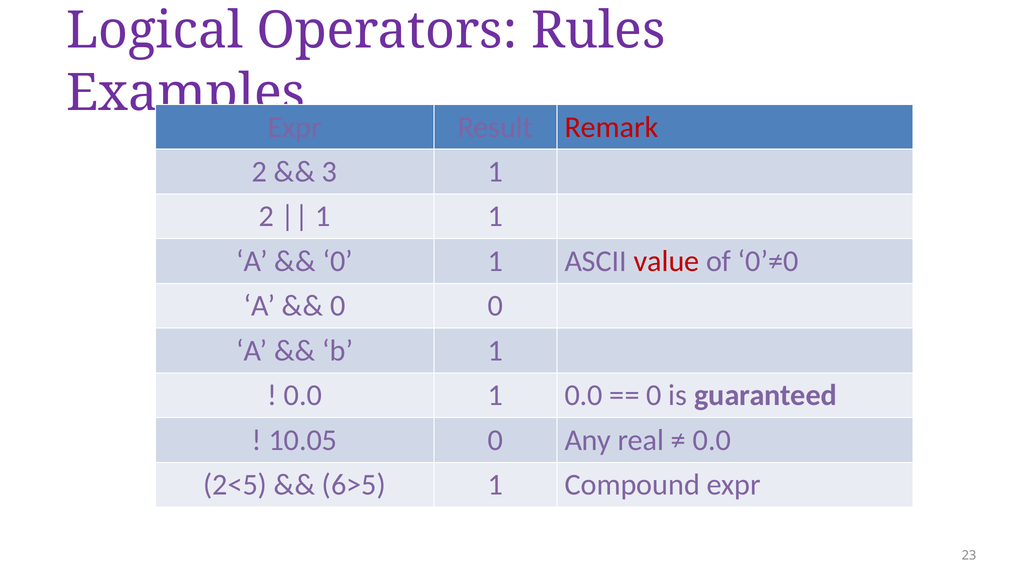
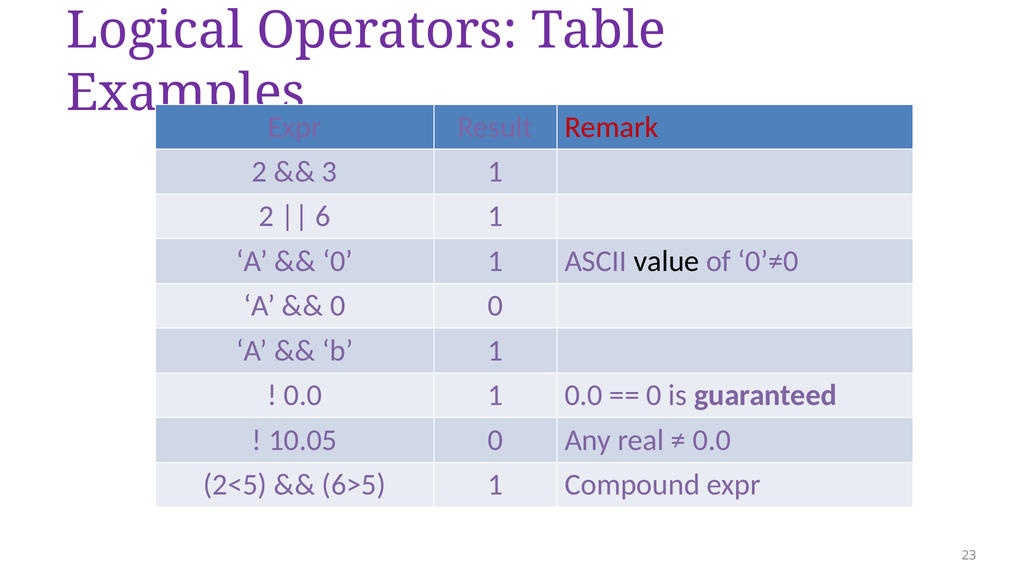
Rules: Rules -> Table
1 at (323, 216): 1 -> 6
value colour: red -> black
